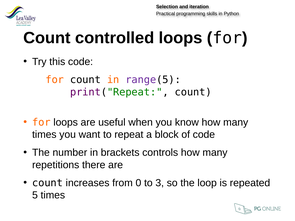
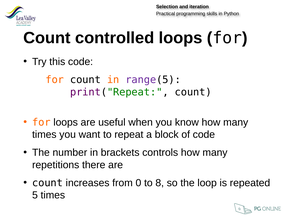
3: 3 -> 8
